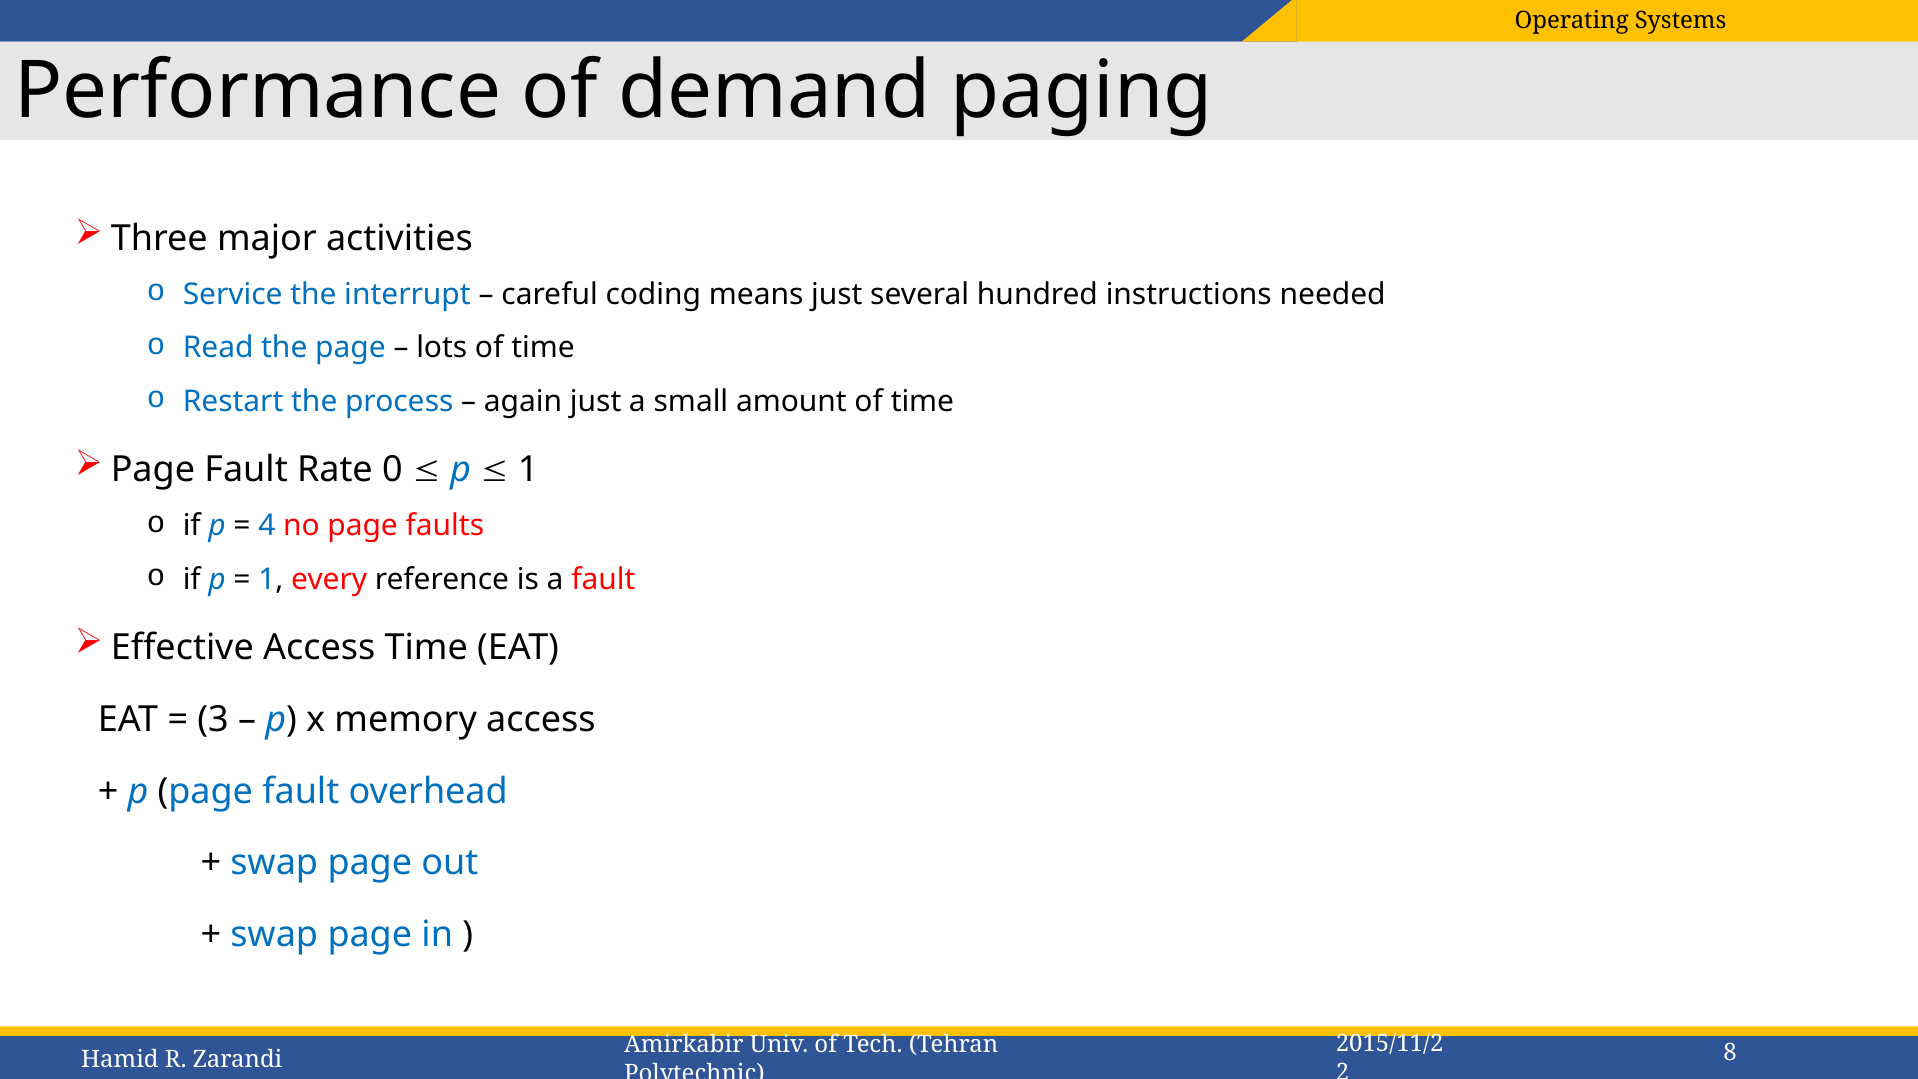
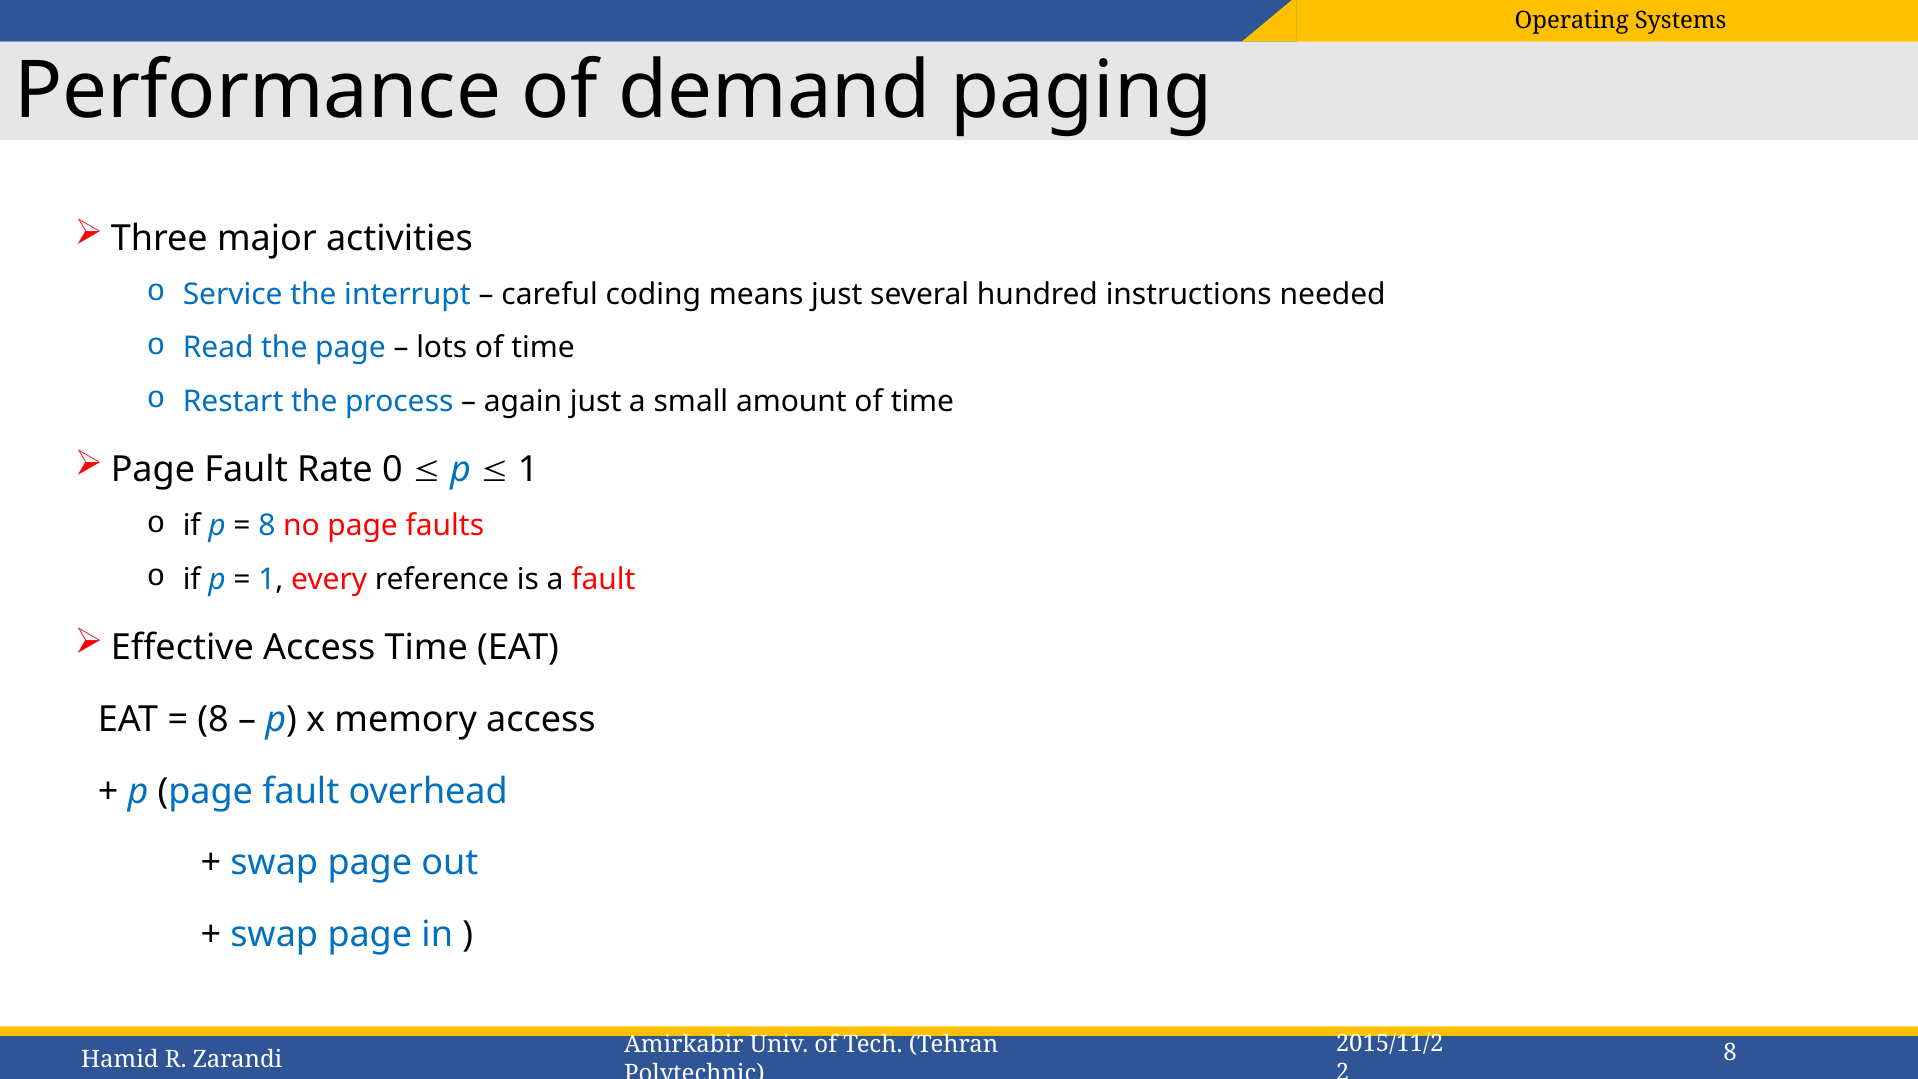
4 at (267, 526): 4 -> 8
3 at (213, 719): 3 -> 8
